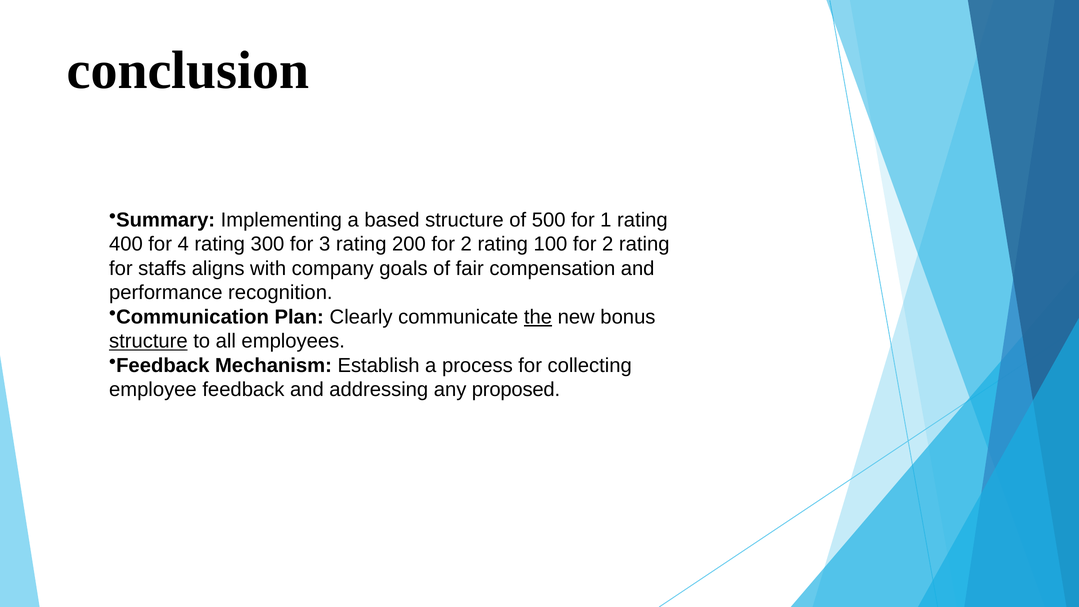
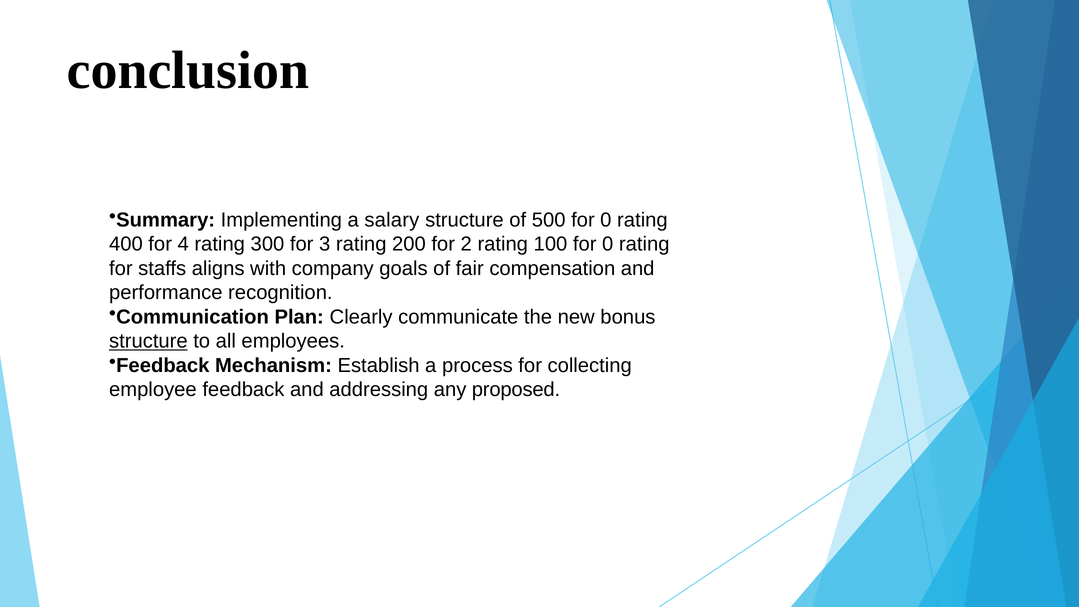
based: based -> salary
500 for 1: 1 -> 0
100 for 2: 2 -> 0
the underline: present -> none
